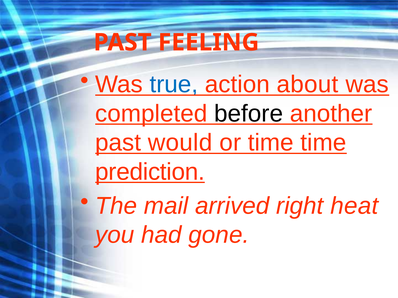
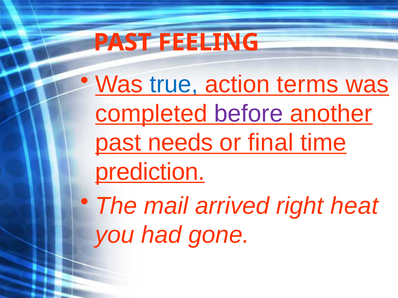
about: about -> terms
before colour: black -> purple
would: would -> needs
or time: time -> final
